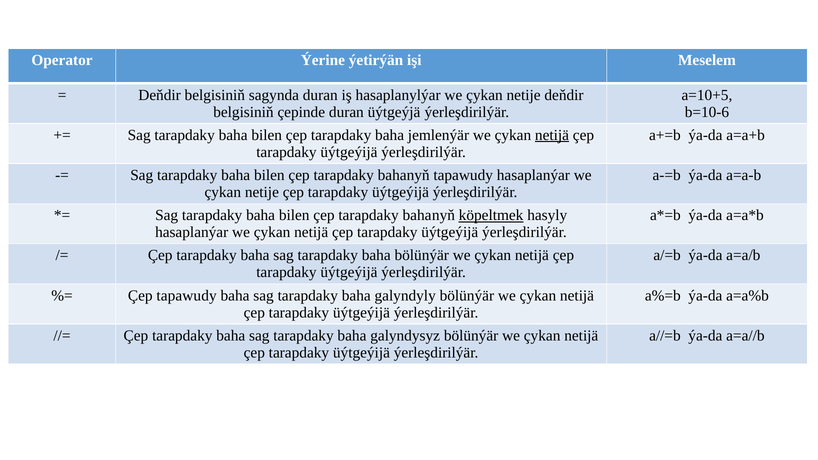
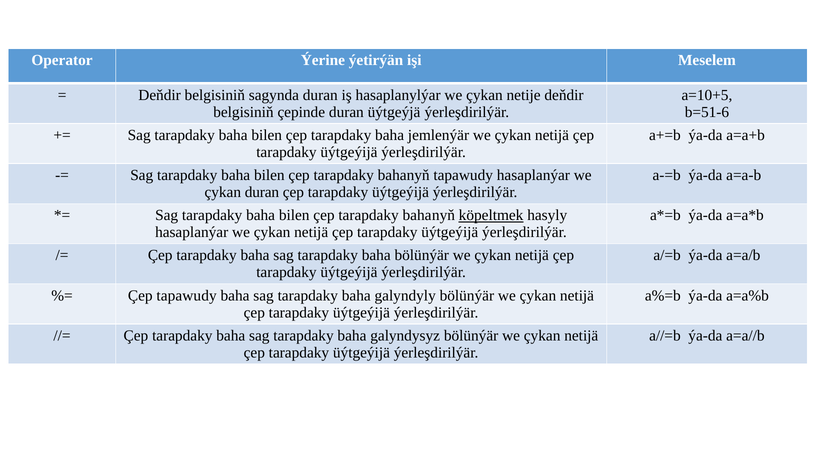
b=10-6: b=10-6 -> b=51-6
netijä at (552, 135) underline: present -> none
netije at (262, 192): netije -> duran
